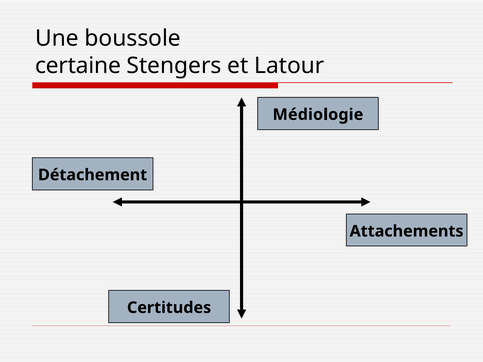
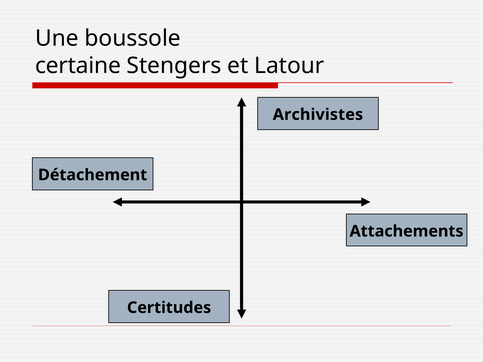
Médiologie: Médiologie -> Archivistes
